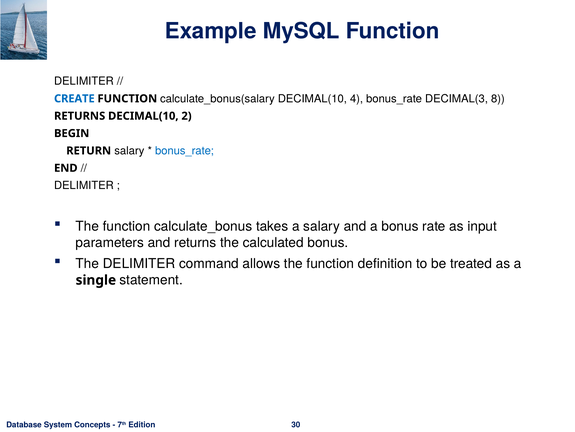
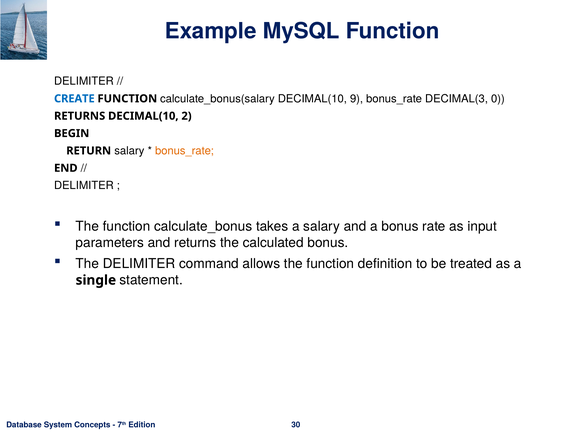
4: 4 -> 9
8: 8 -> 0
bonus_rate at (185, 150) colour: blue -> orange
